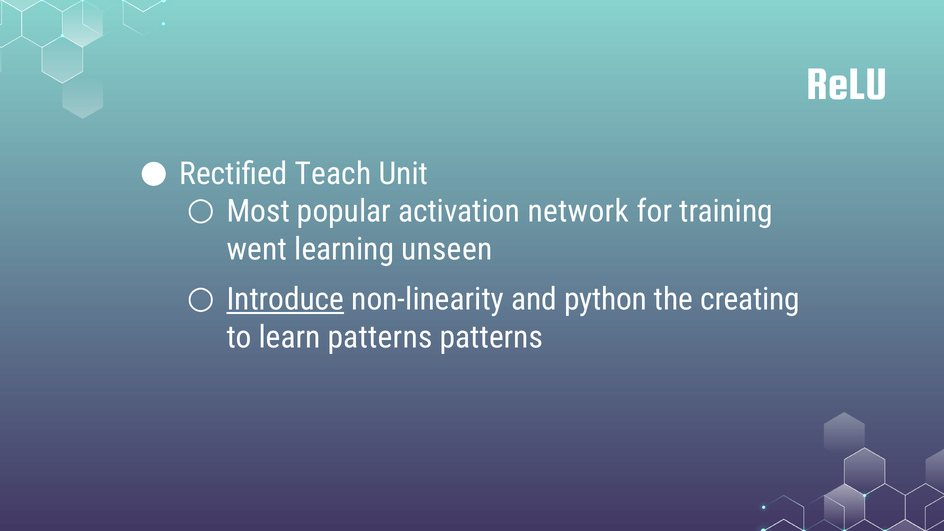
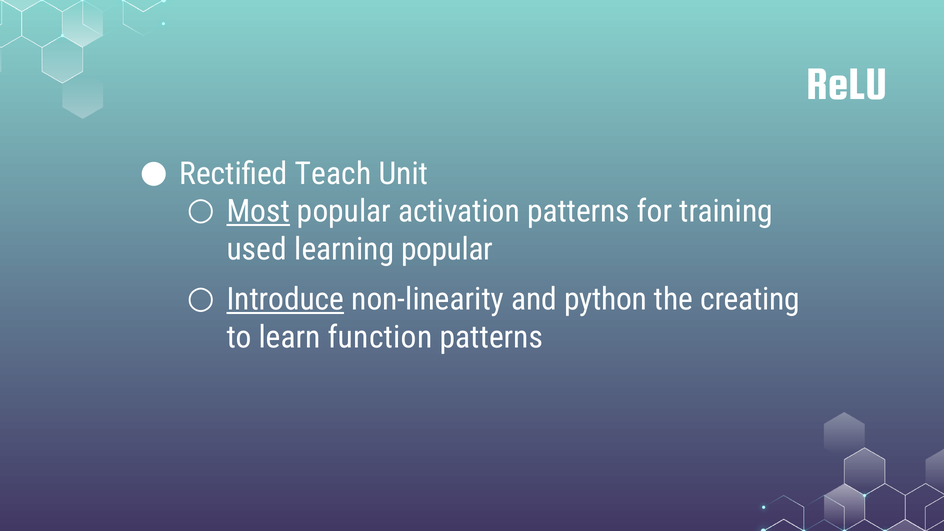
Most underline: none -> present
activation network: network -> patterns
went: went -> used
learning unseen: unseen -> popular
learn patterns: patterns -> function
